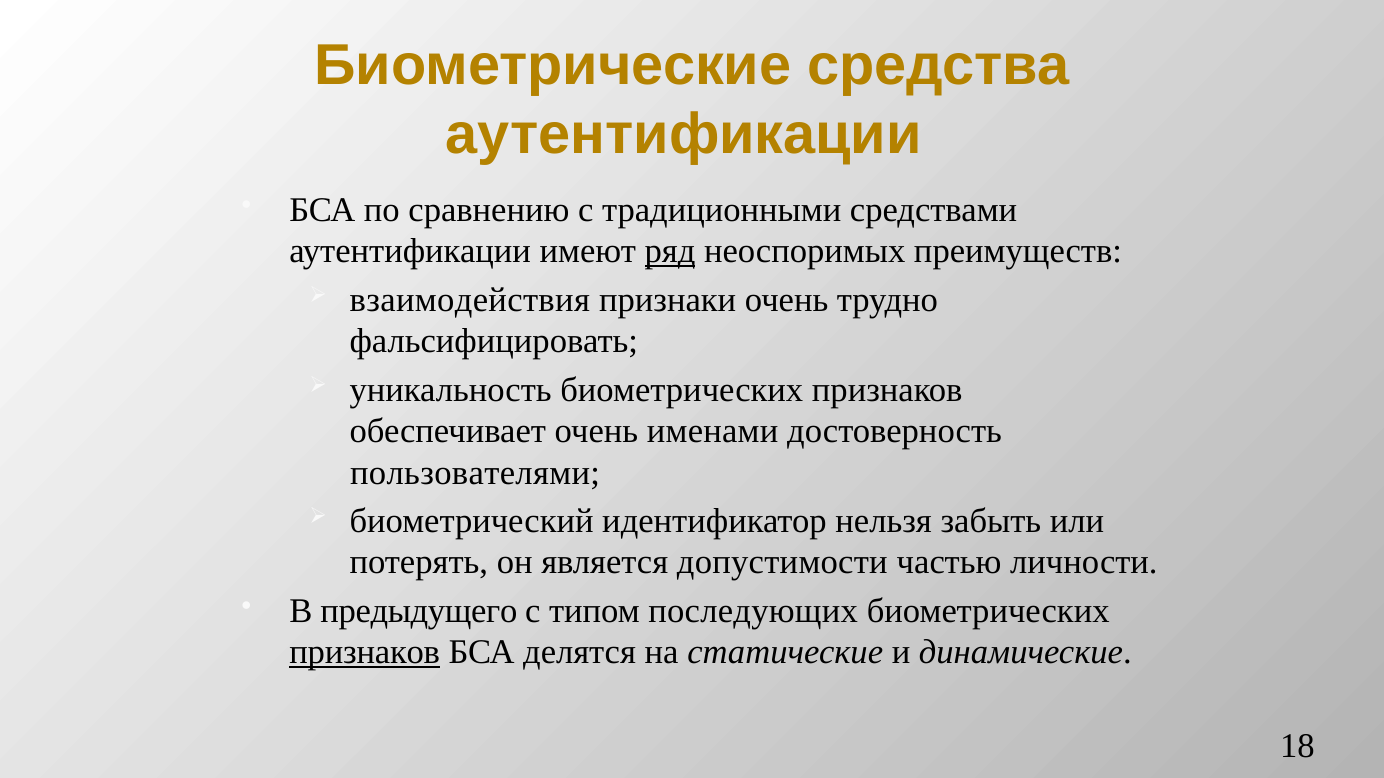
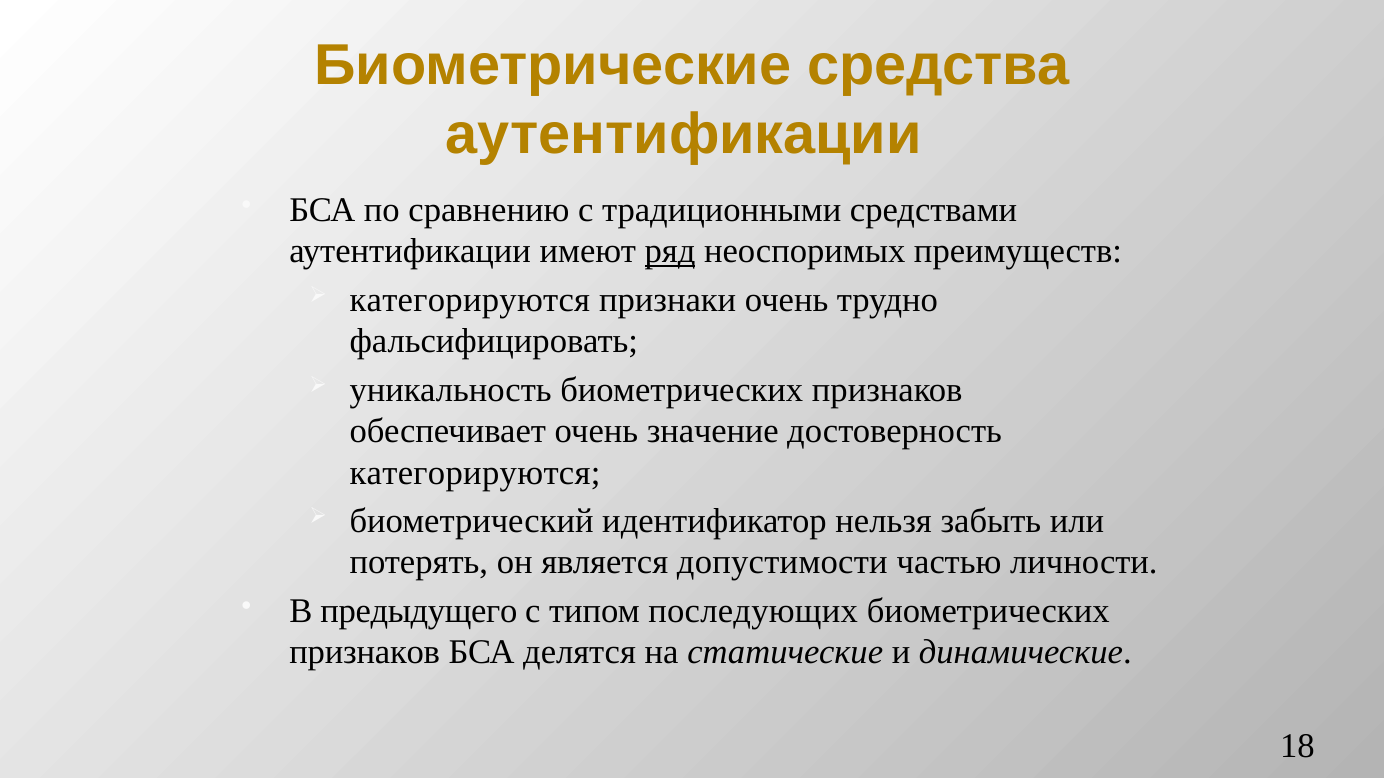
взаимодействия at (470, 300): взаимодействия -> категорируются
именами: именами -> значение
пользователями at (475, 473): пользователями -> категорируются
признаков at (365, 653) underline: present -> none
